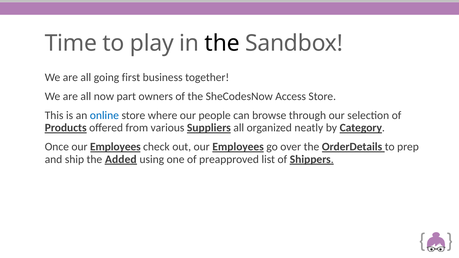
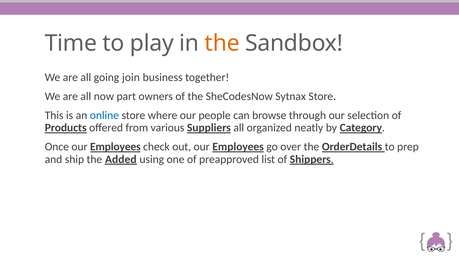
the at (222, 43) colour: black -> orange
first: first -> join
Access: Access -> Sytnax
